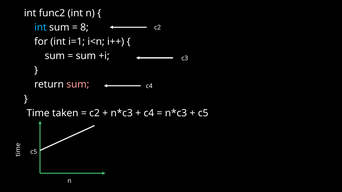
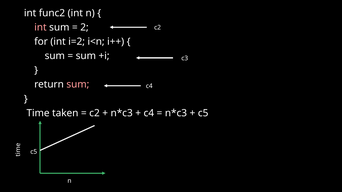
int at (40, 27) colour: light blue -> pink
8: 8 -> 2
i=1: i=1 -> i=2
